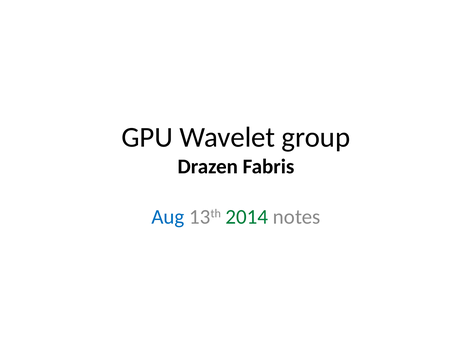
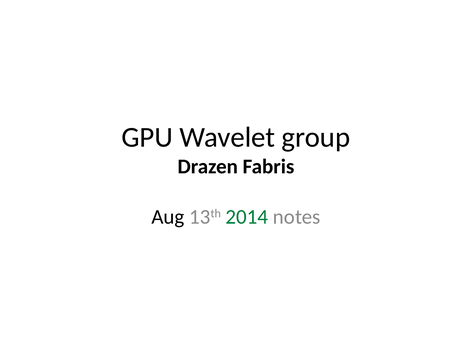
Aug colour: blue -> black
